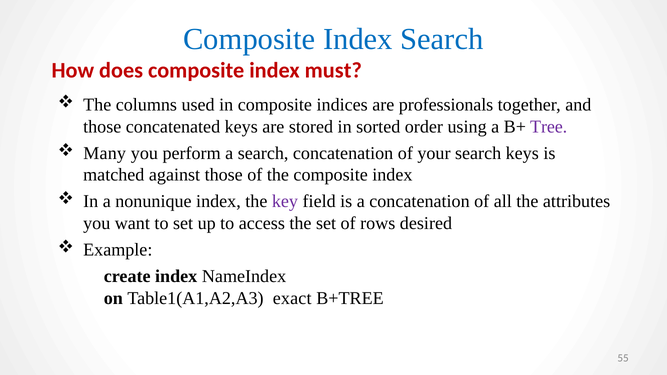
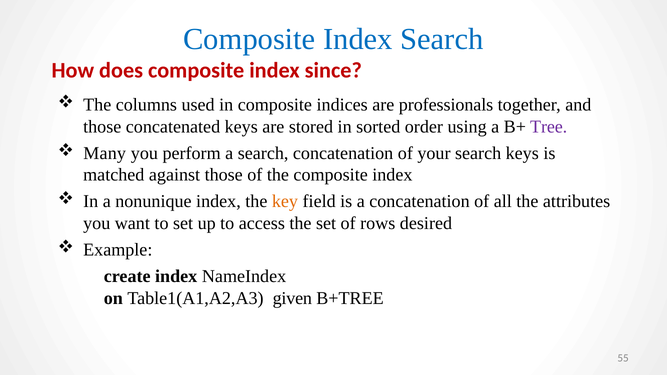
must: must -> since
key colour: purple -> orange
exact: exact -> given
